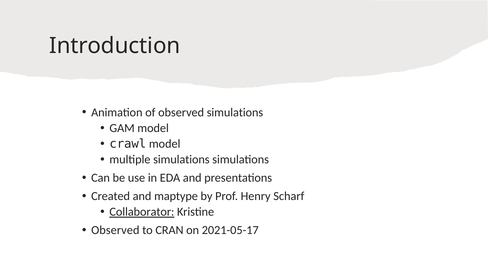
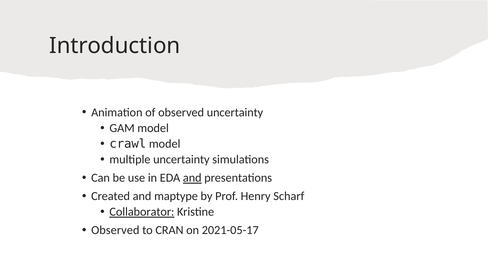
observed simulations: simulations -> uncertainty
multiple simulations: simulations -> uncertainty
and at (192, 178) underline: none -> present
